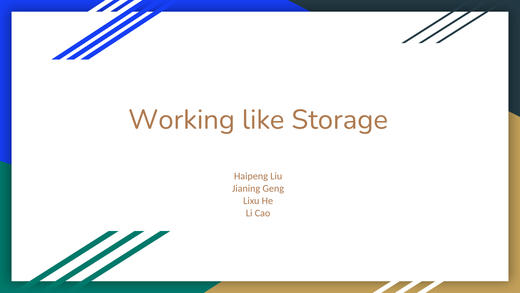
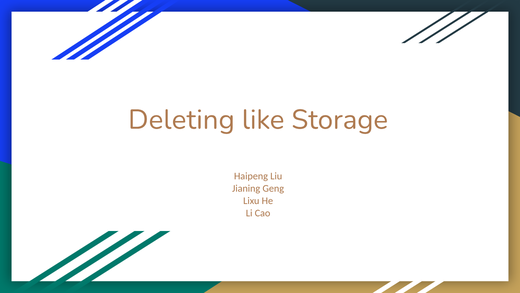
Working: Working -> Deleting
